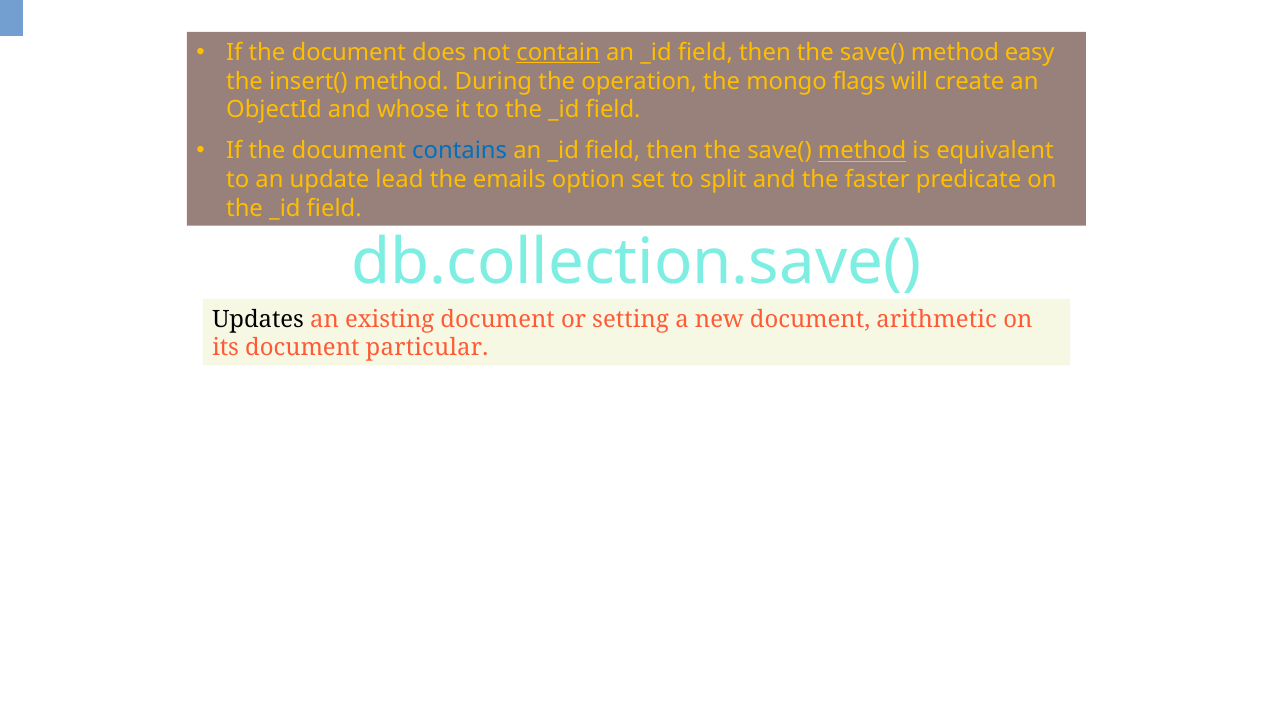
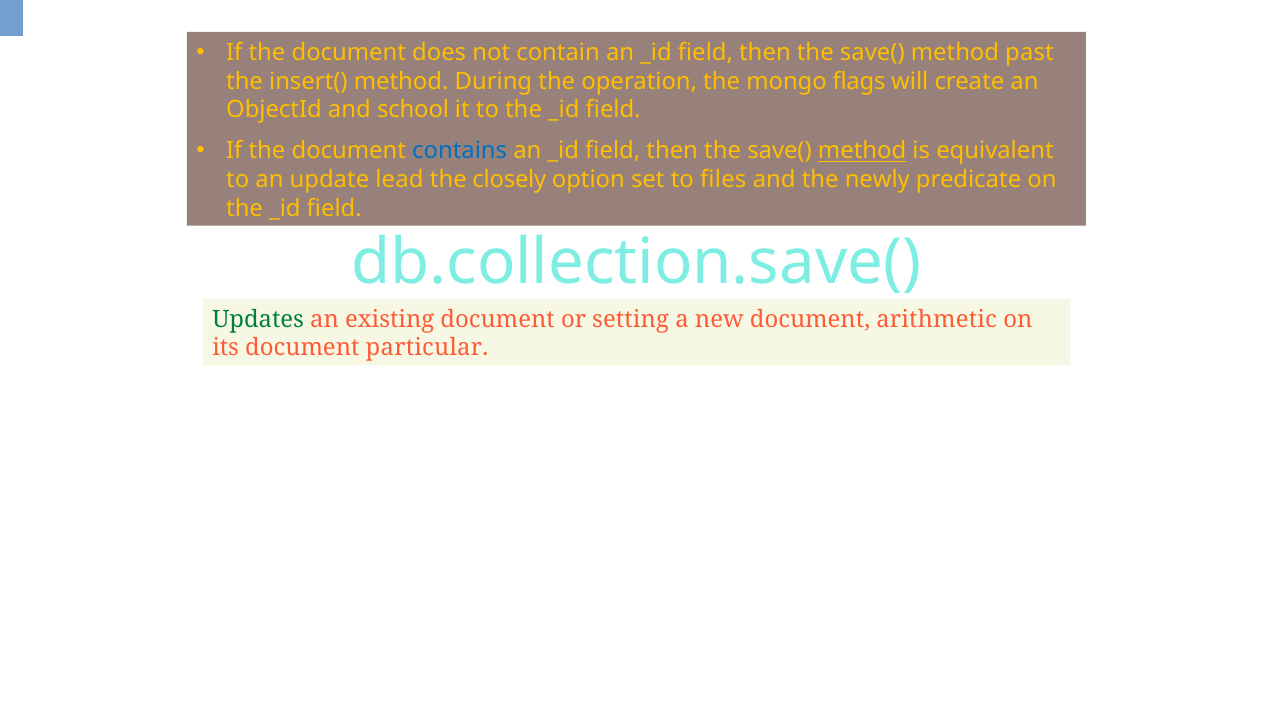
contain underline: present -> none
easy: easy -> past
whose: whose -> school
emails: emails -> closely
split: split -> files
faster: faster -> newly
Updates colour: black -> green
